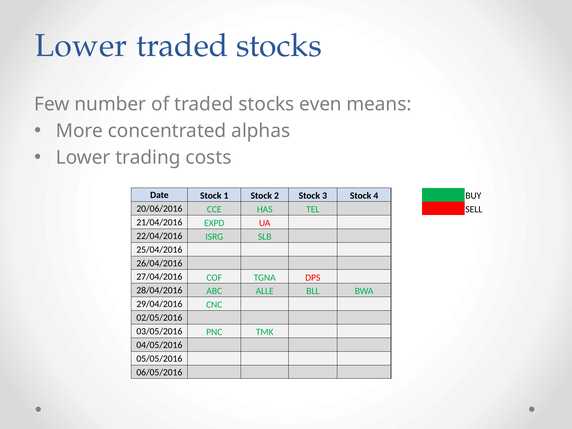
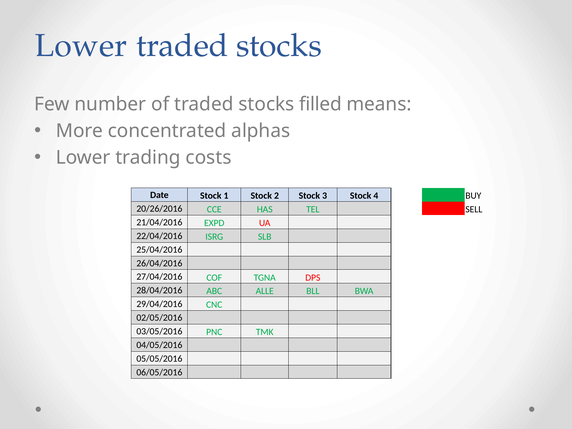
even: even -> filled
20/06/2016: 20/06/2016 -> 20/26/2016
